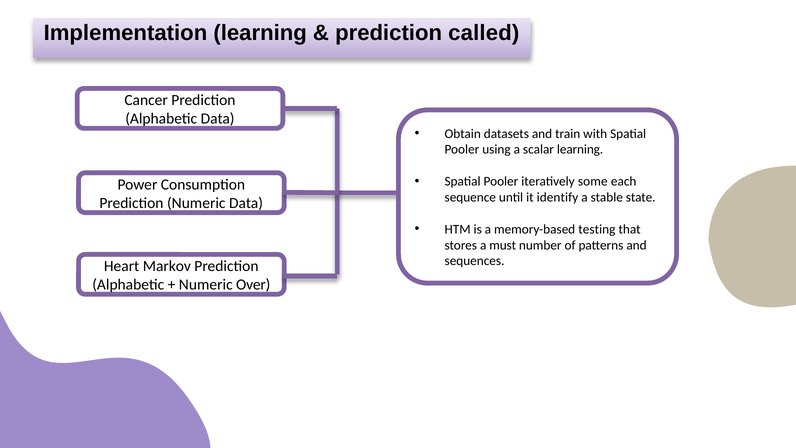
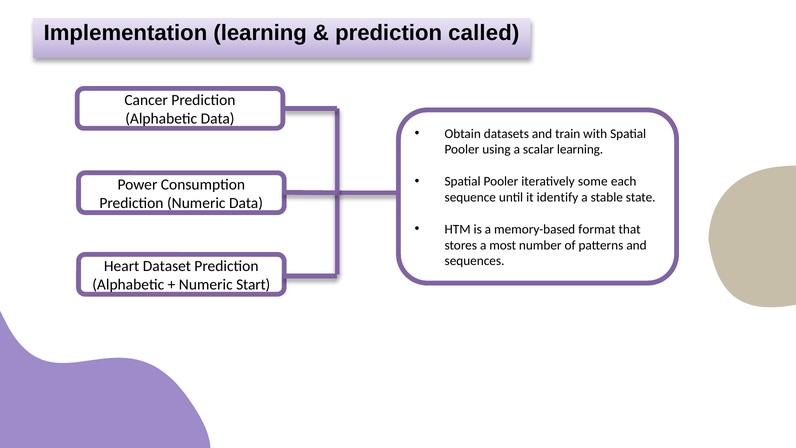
testing: testing -> format
must: must -> most
Markov: Markov -> Dataset
Over: Over -> Start
